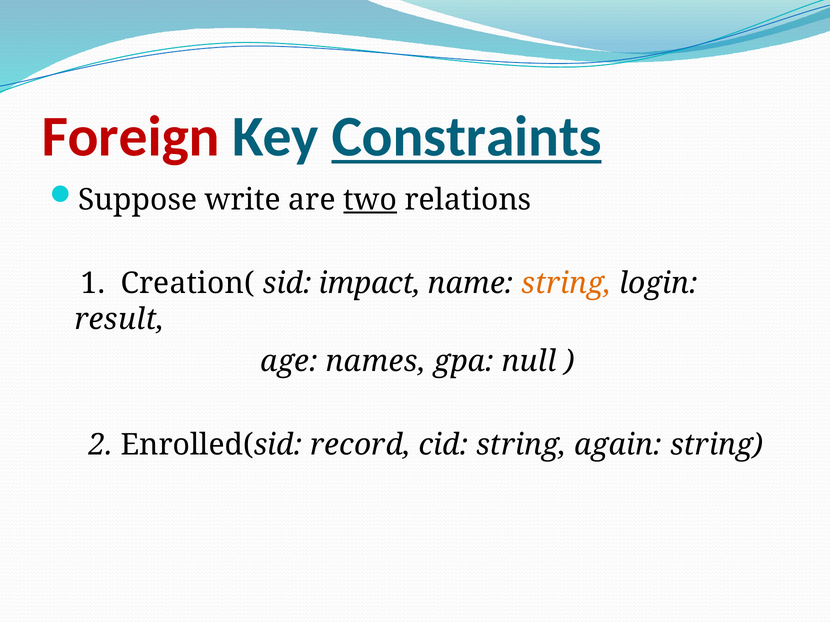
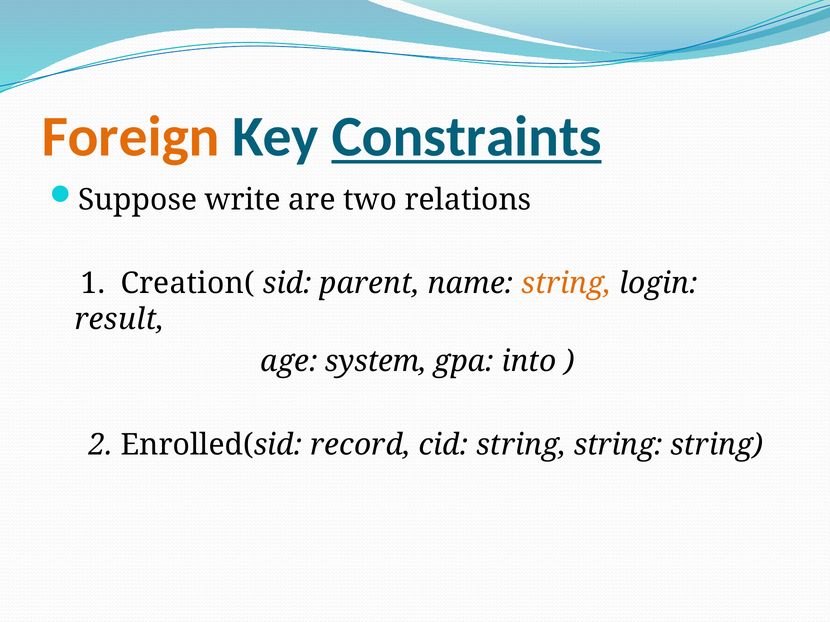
Foreign colour: red -> orange
two underline: present -> none
impact: impact -> parent
names: names -> system
null: null -> into
cid string again: again -> string
